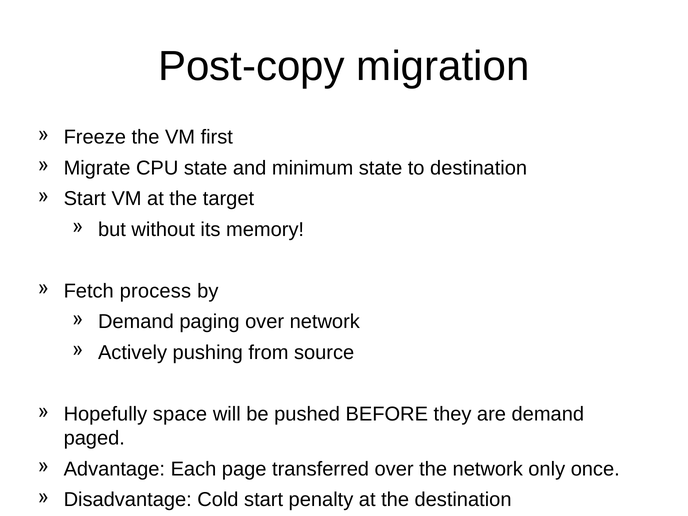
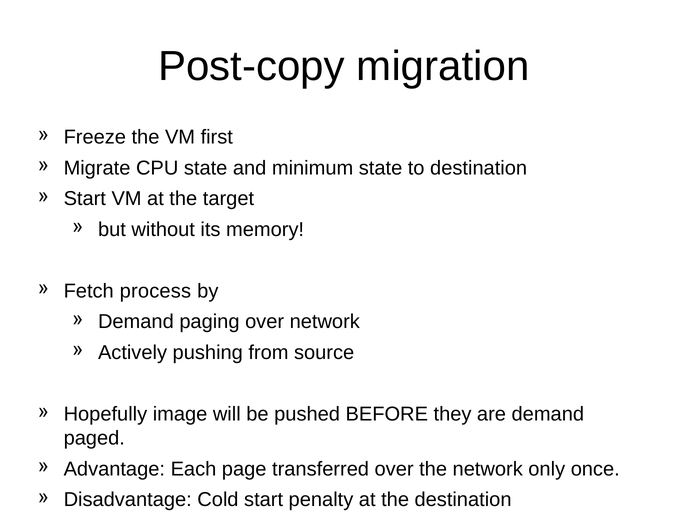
space: space -> image
